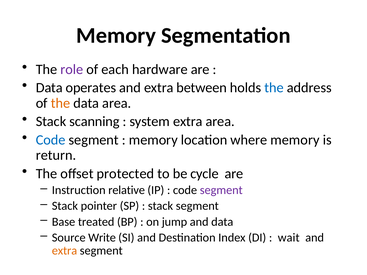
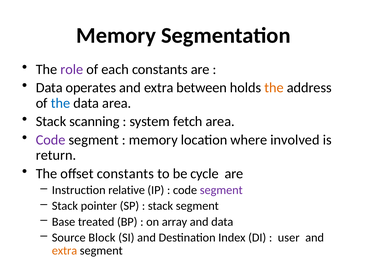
each hardware: hardware -> constants
the at (274, 88) colour: blue -> orange
the at (61, 103) colour: orange -> blue
system extra: extra -> fetch
Code at (51, 140) colour: blue -> purple
where memory: memory -> involved
offset protected: protected -> constants
jump: jump -> array
Write: Write -> Block
wait: wait -> user
